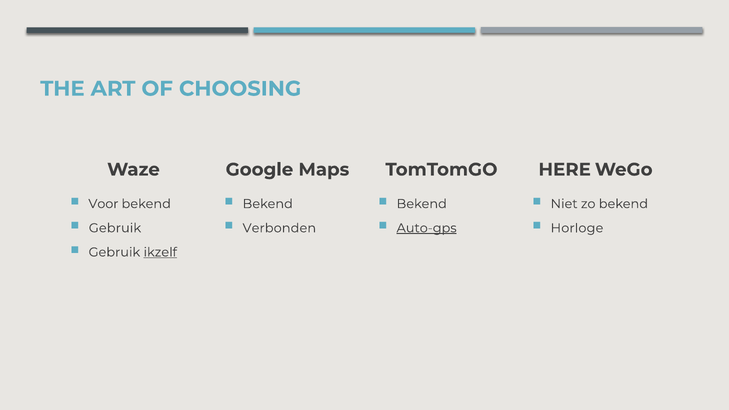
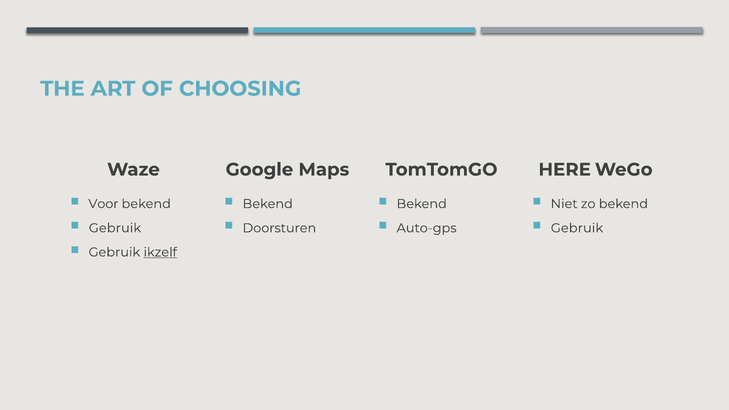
Verbonden: Verbonden -> Doorsturen
Auto-gps underline: present -> none
Horloge at (577, 228): Horloge -> Gebruik
